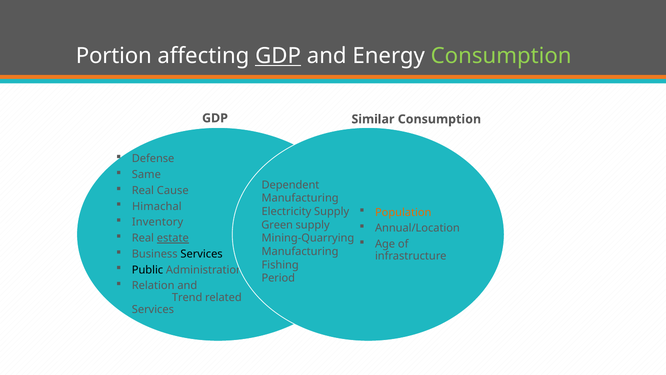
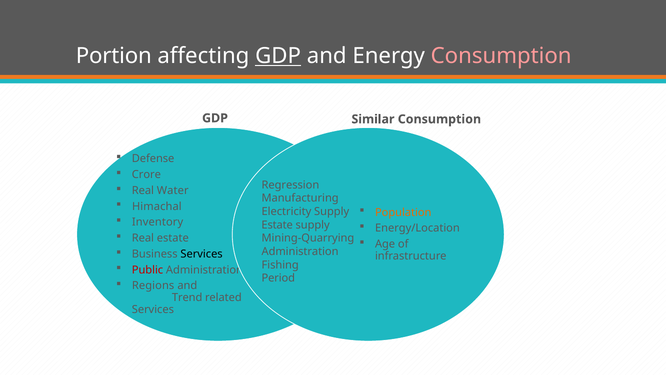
Consumption at (501, 56) colour: light green -> pink
Same: Same -> Crore
Dependent: Dependent -> Regression
Cause: Cause -> Water
Green at (277, 225): Green -> Estate
Annual/Location: Annual/Location -> Energy/Location
estate at (173, 238) underline: present -> none
Manufacturing at (300, 251): Manufacturing -> Administration
Public colour: black -> red
Relation: Relation -> Regions
